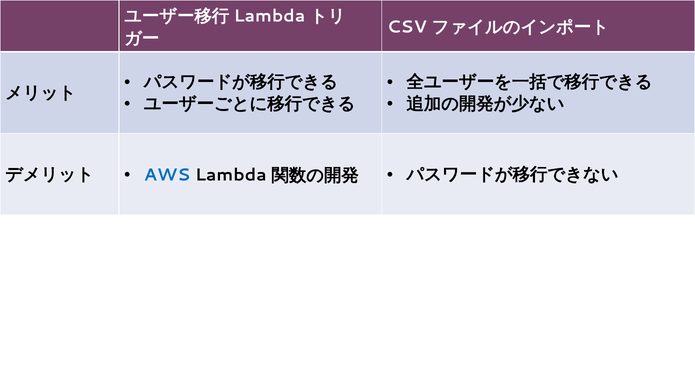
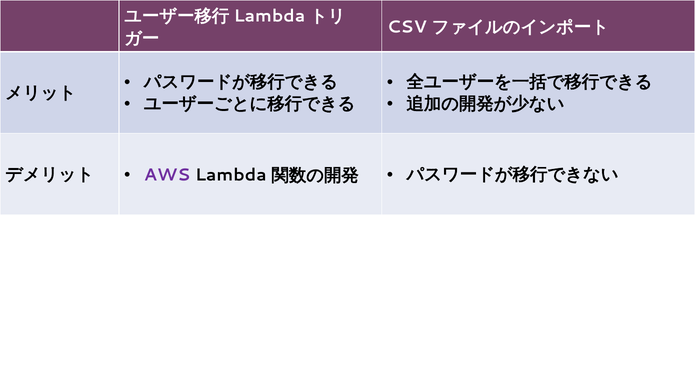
AWS colour: blue -> purple
